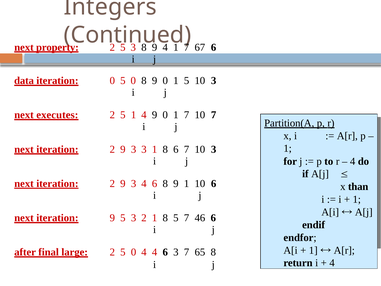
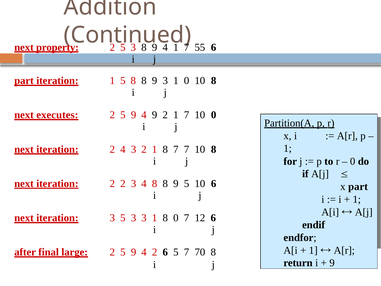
Integers: Integers -> Addition
67: 67 -> 55
data at (24, 81): data -> part
iteration 0: 0 -> 1
0 at (133, 81): 0 -> 8
8 9 0: 0 -> 3
1 5: 5 -> 0
3 at (214, 81): 3 -> 8
1 at (134, 115): 1 -> 9
0 at (165, 115): 0 -> 2
10 7: 7 -> 0
9 at (123, 149): 9 -> 4
3 3: 3 -> 2
8 6: 6 -> 7
3 at (214, 149): 3 -> 8
4 at (353, 161): 4 -> 0
9 at (123, 183): 9 -> 2
4 6: 6 -> 8
9 1: 1 -> 5
x than: than -> part
iteration 9: 9 -> 3
3 2: 2 -> 3
8 5: 5 -> 0
46: 46 -> 12
0 at (134, 252): 0 -> 9
4 4: 4 -> 2
6 3: 3 -> 5
65: 65 -> 70
4 at (332, 263): 4 -> 9
